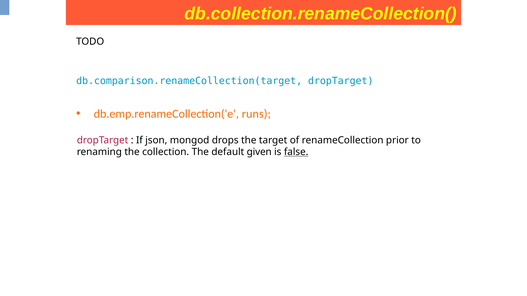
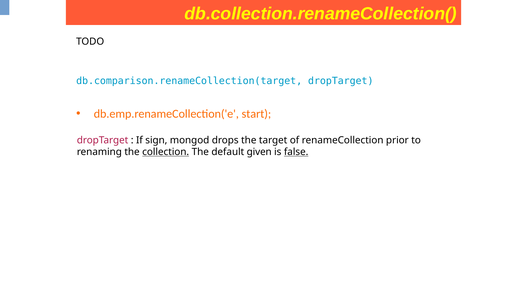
runs: runs -> start
json: json -> sign
collection underline: none -> present
